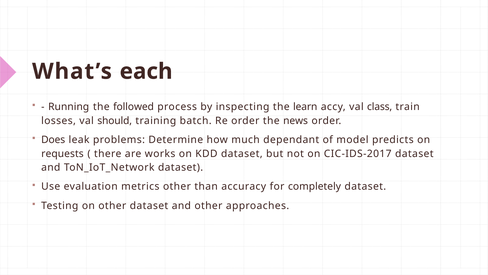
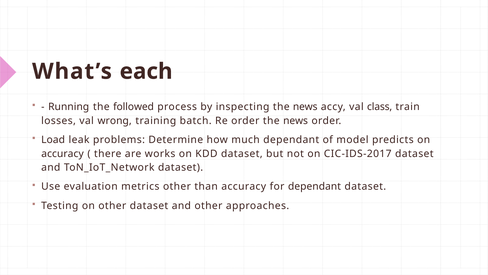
inspecting the learn: learn -> news
should: should -> wrong
Does: Does -> Load
requests at (63, 153): requests -> accuracy
for completely: completely -> dependant
